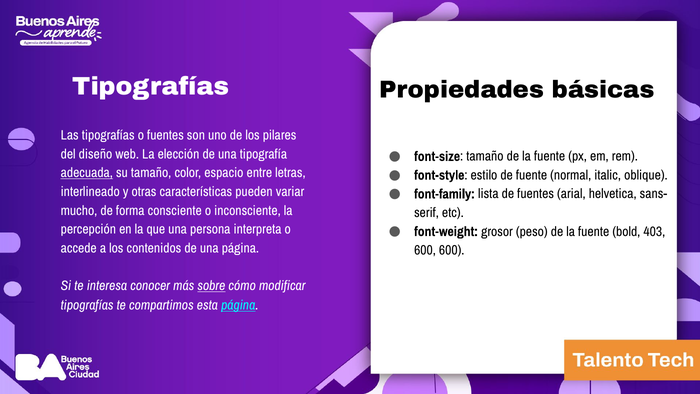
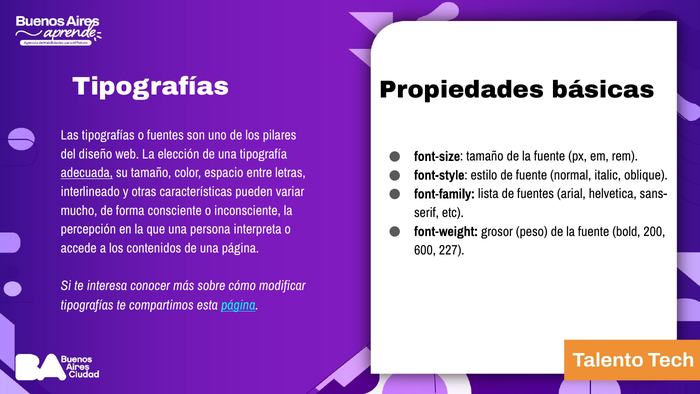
403: 403 -> 200
600 600: 600 -> 227
sobre underline: present -> none
